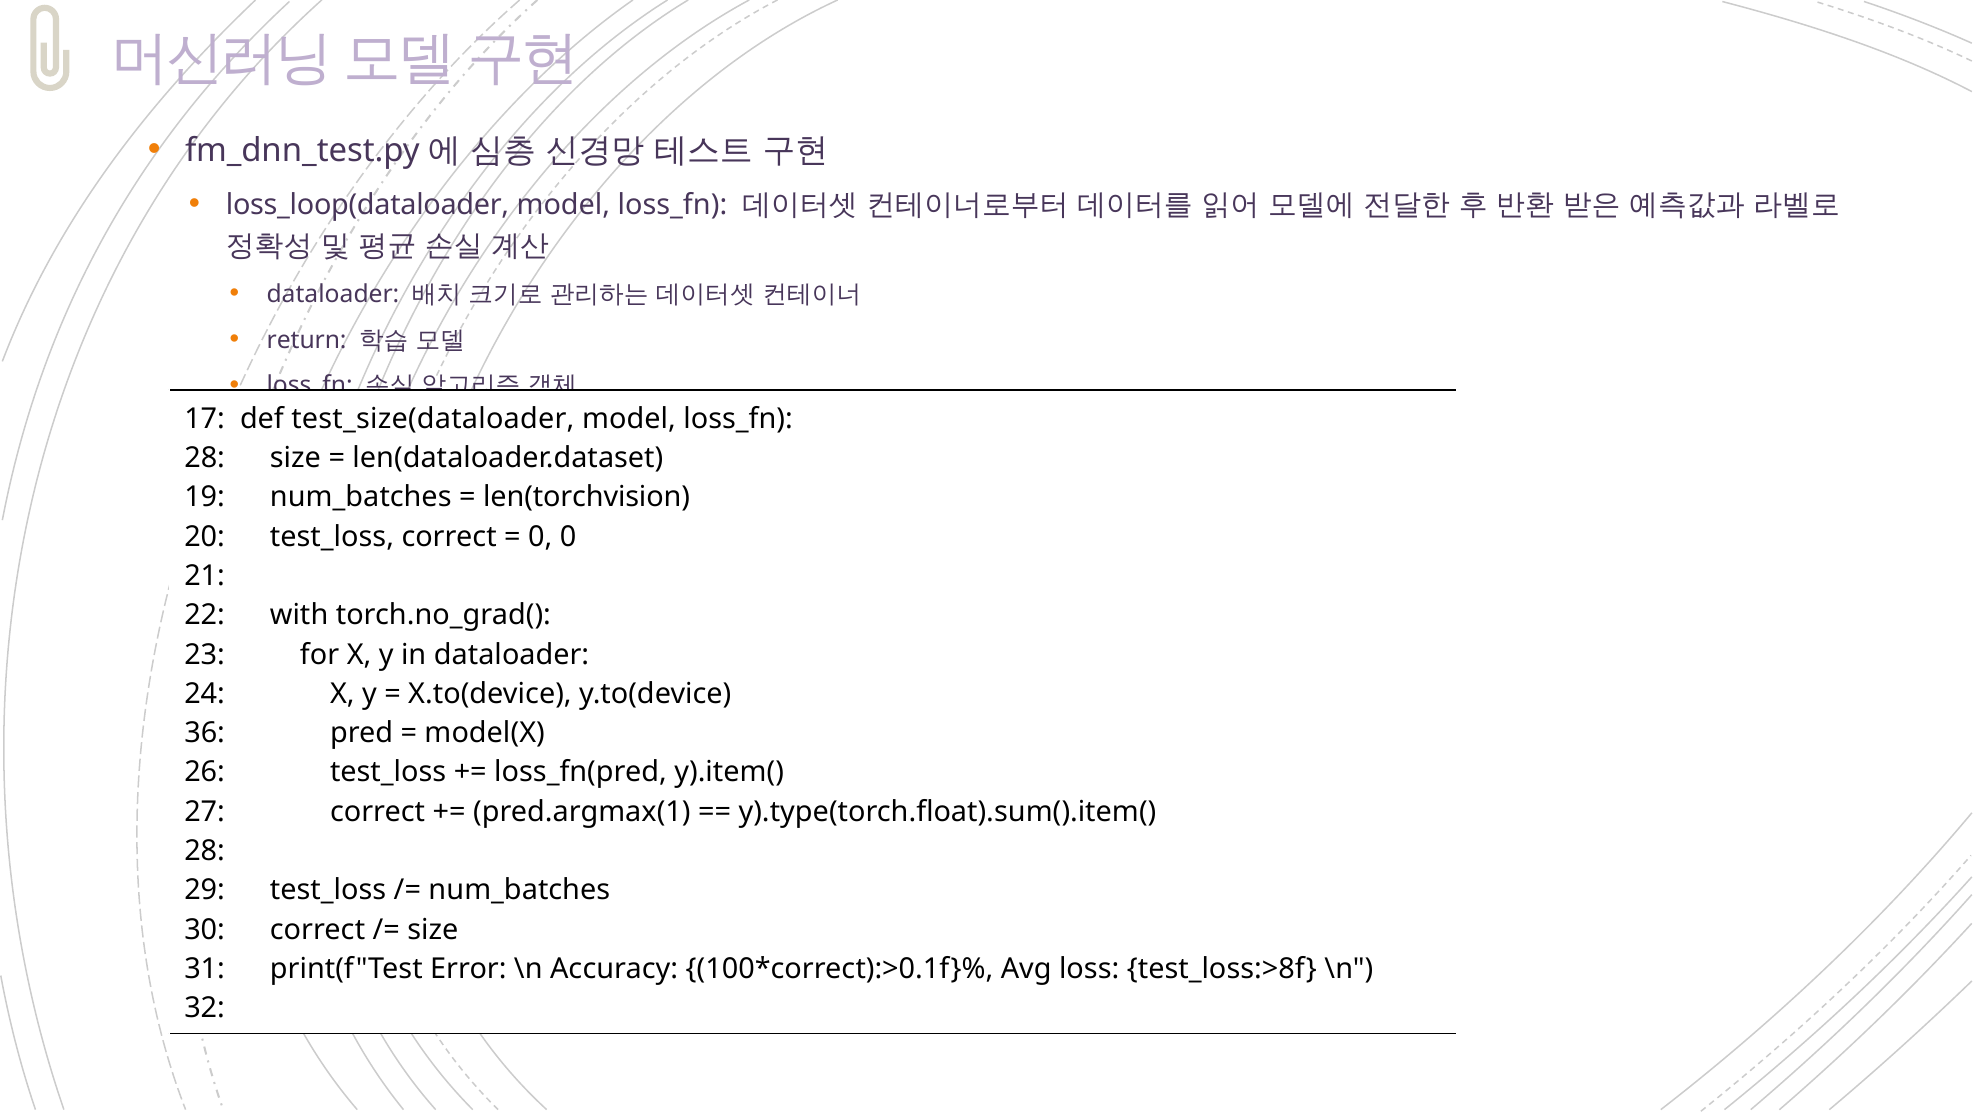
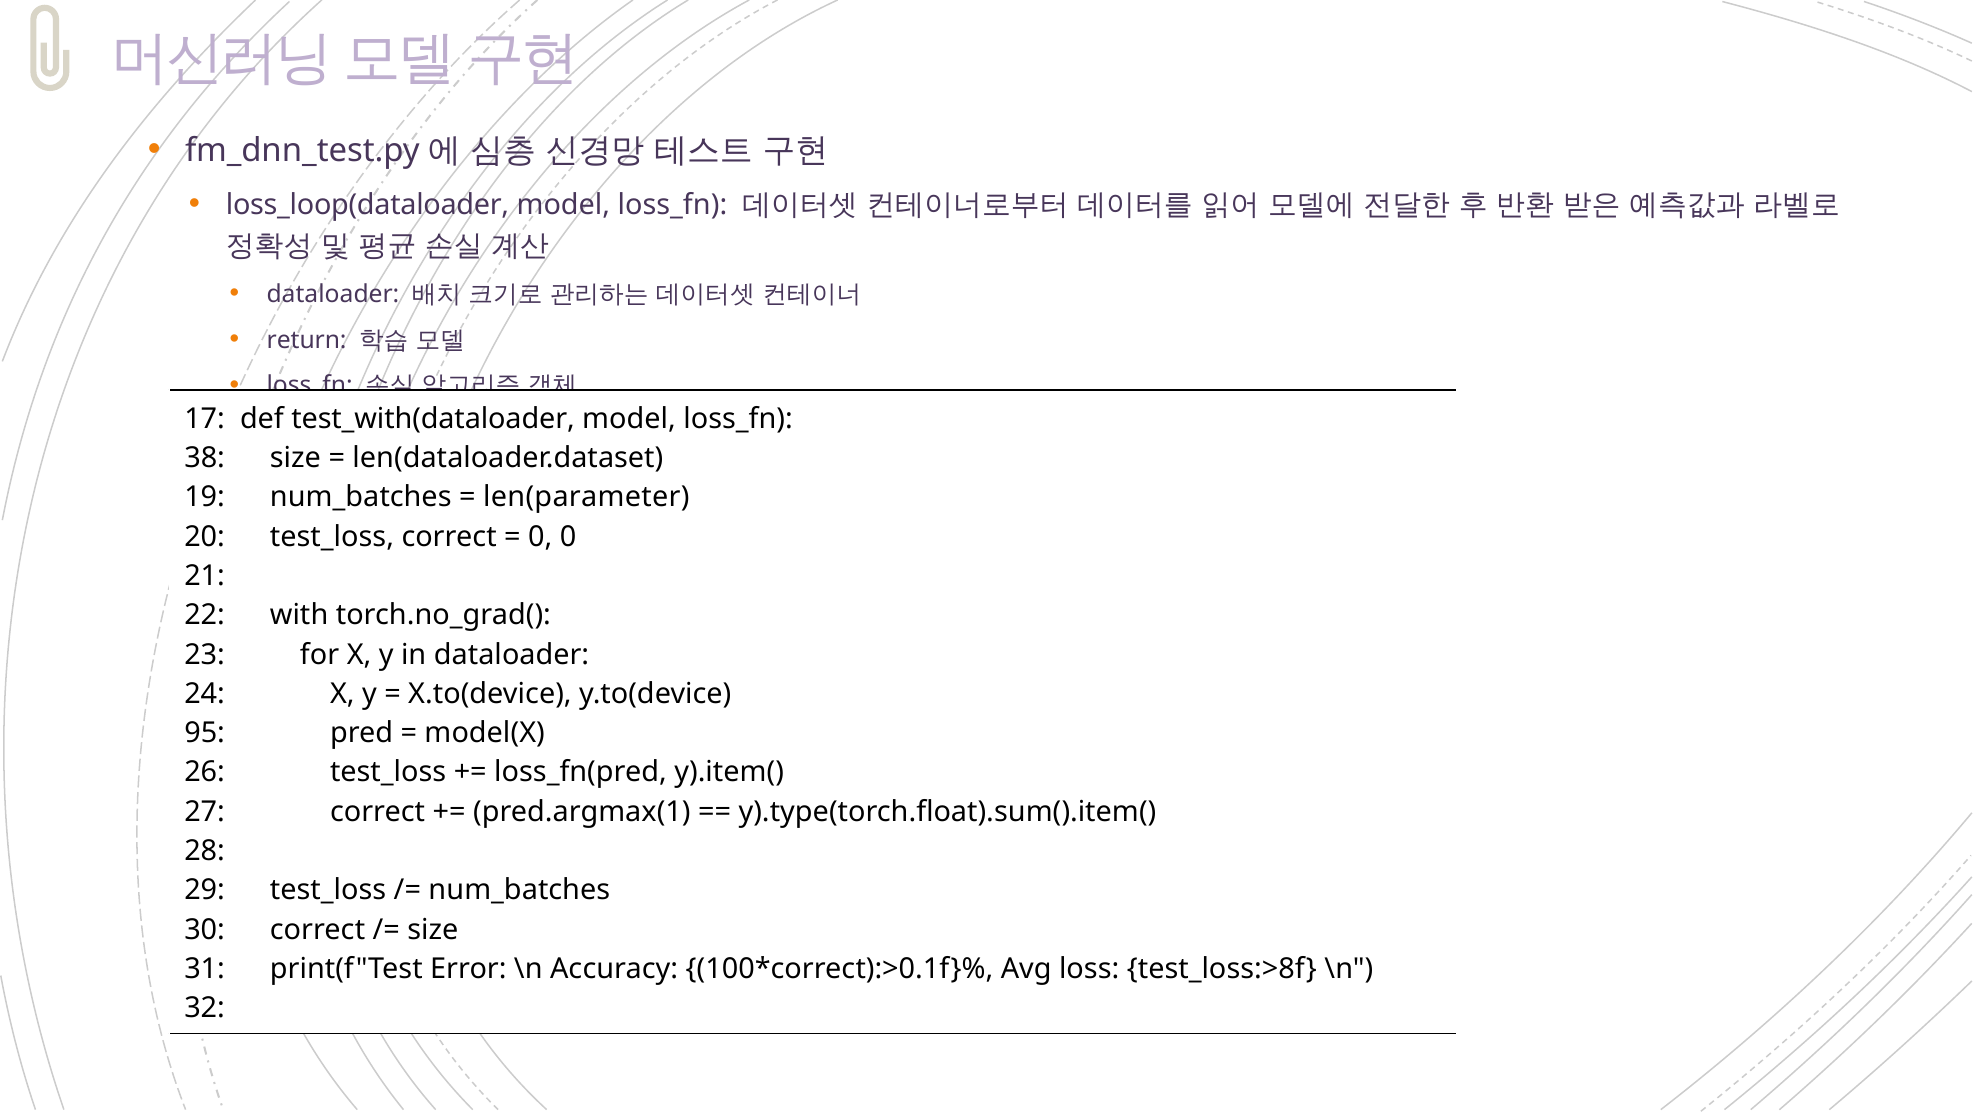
test_size(dataloader: test_size(dataloader -> test_with(dataloader
28 at (205, 458): 28 -> 38
len(torchvision: len(torchvision -> len(parameter
36: 36 -> 95
